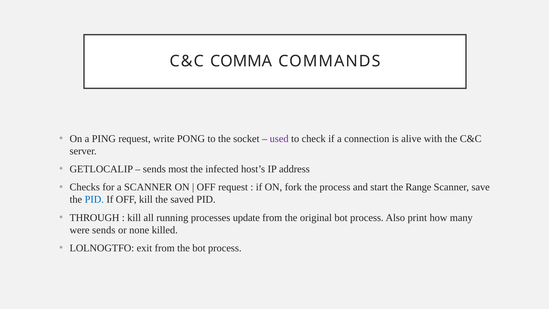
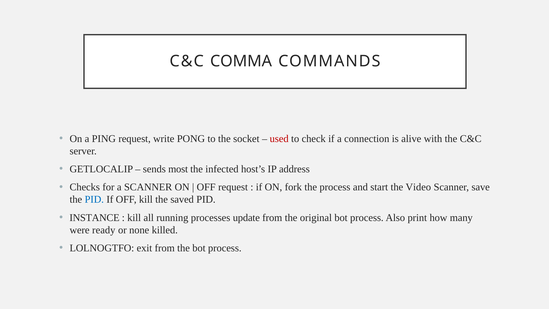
used colour: purple -> red
Range: Range -> Video
THROUGH: THROUGH -> INSTANCE
were sends: sends -> ready
